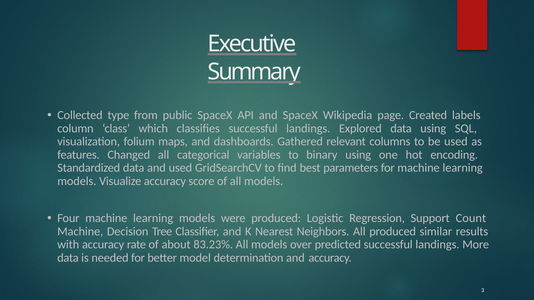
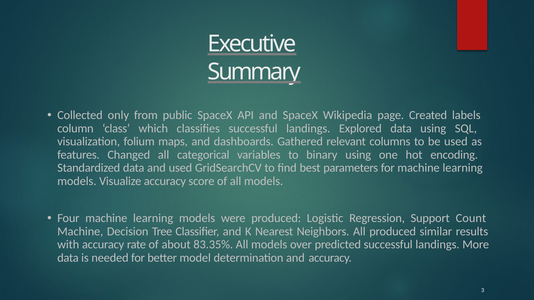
type: type -> only
83.23%: 83.23% -> 83.35%
